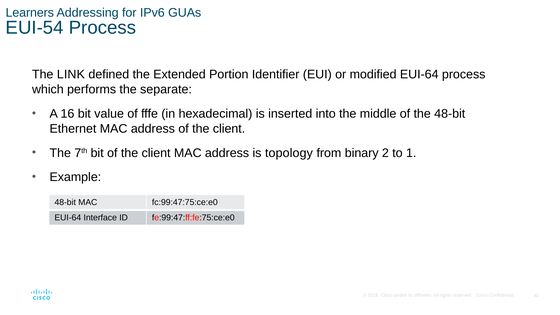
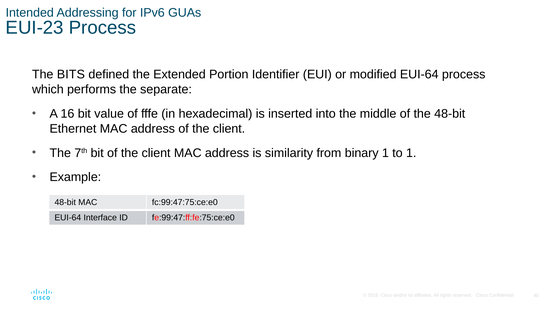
Learners: Learners -> Intended
EUI-54: EUI-54 -> EUI-23
LINK: LINK -> BITS
topology: topology -> similarity
binary 2: 2 -> 1
